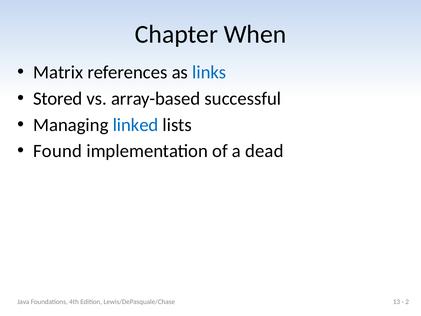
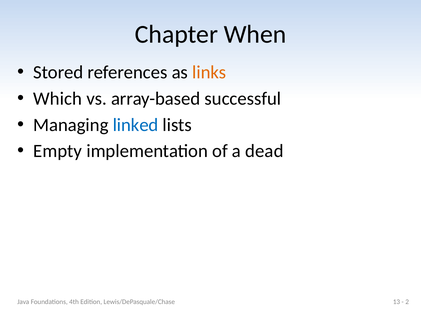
Matrix: Matrix -> Stored
links colour: blue -> orange
Stored: Stored -> Which
Found: Found -> Empty
